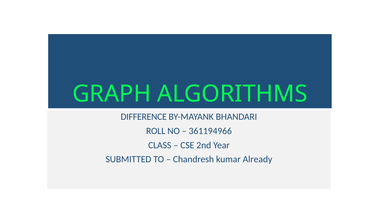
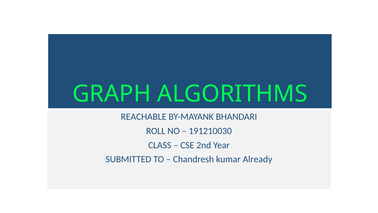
DIFFERENCE: DIFFERENCE -> REACHABLE
361194966: 361194966 -> 191210030
